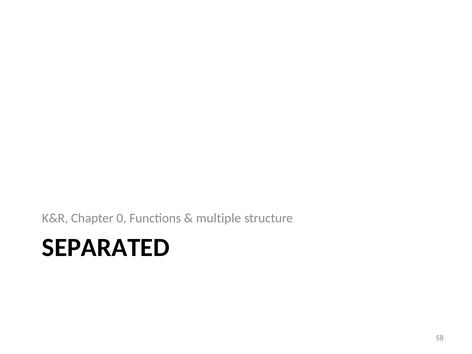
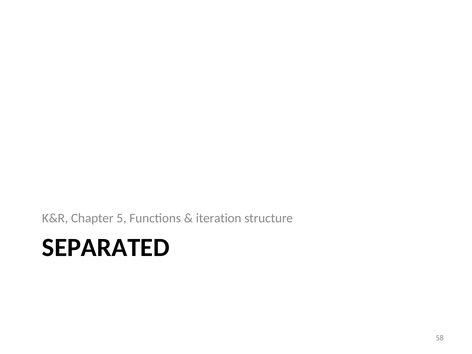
0: 0 -> 5
multiple: multiple -> iteration
